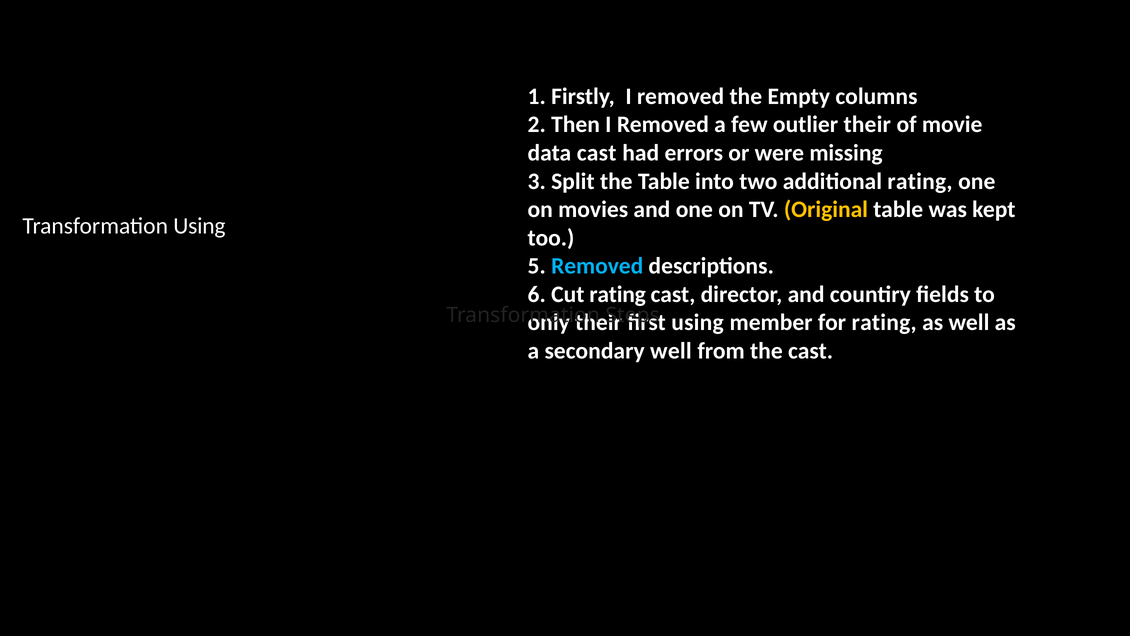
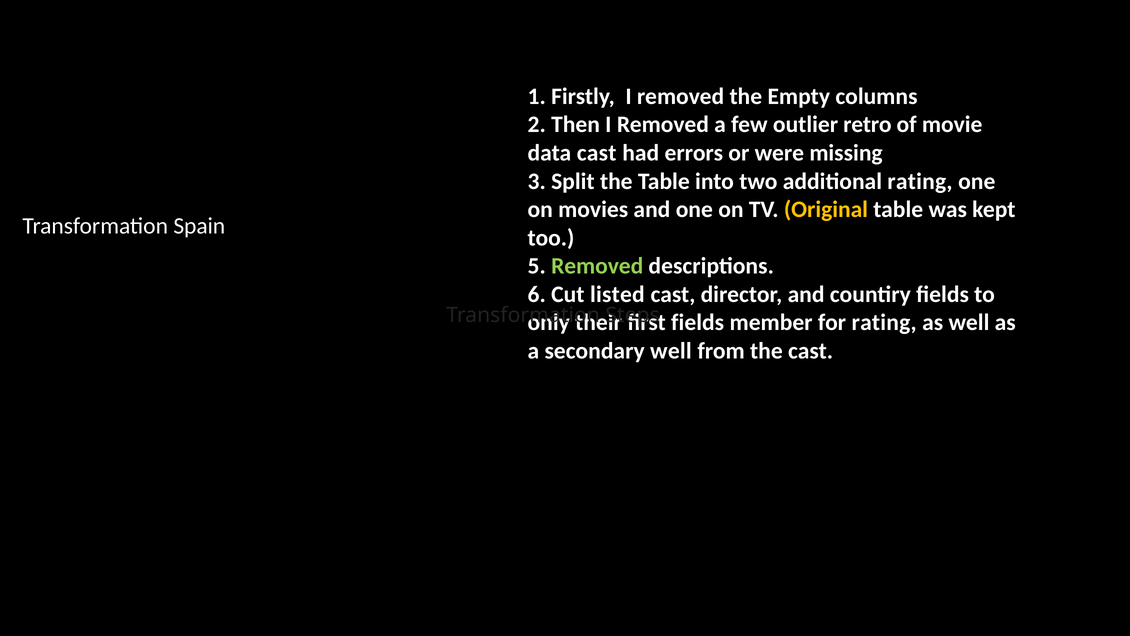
outlier their: their -> retro
Transformation Using: Using -> Spain
Removed at (597, 266) colour: light blue -> light green
Cut rating: rating -> listed
using at (698, 322): using -> fields
